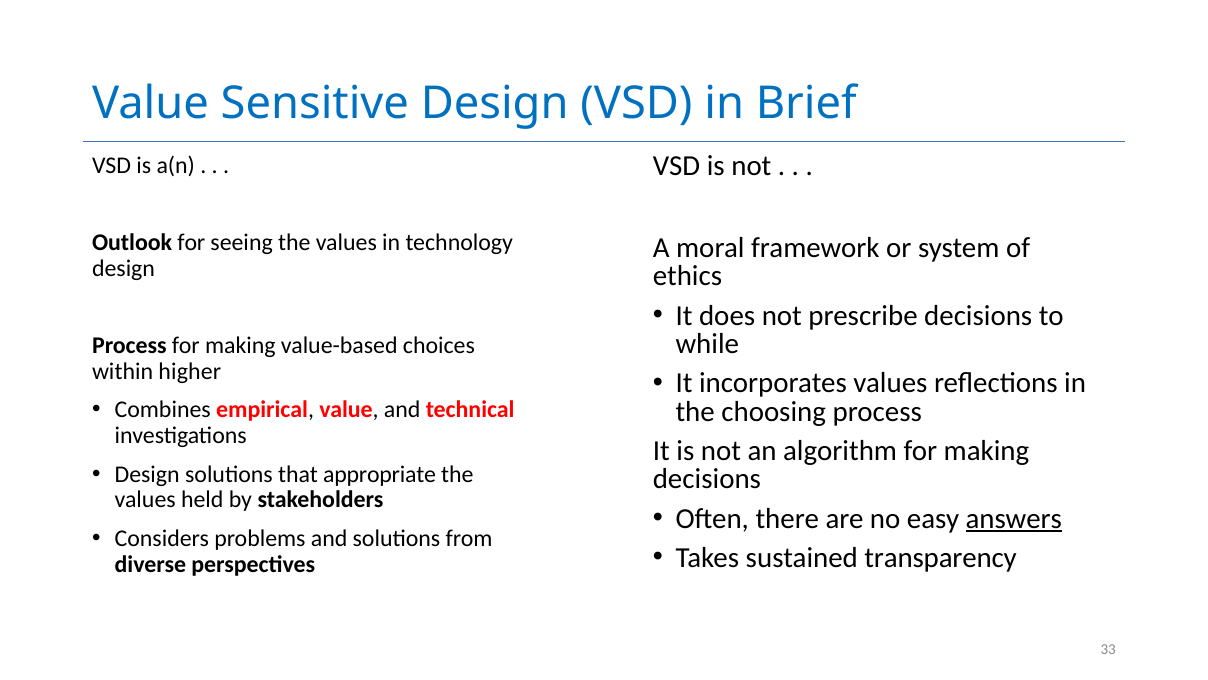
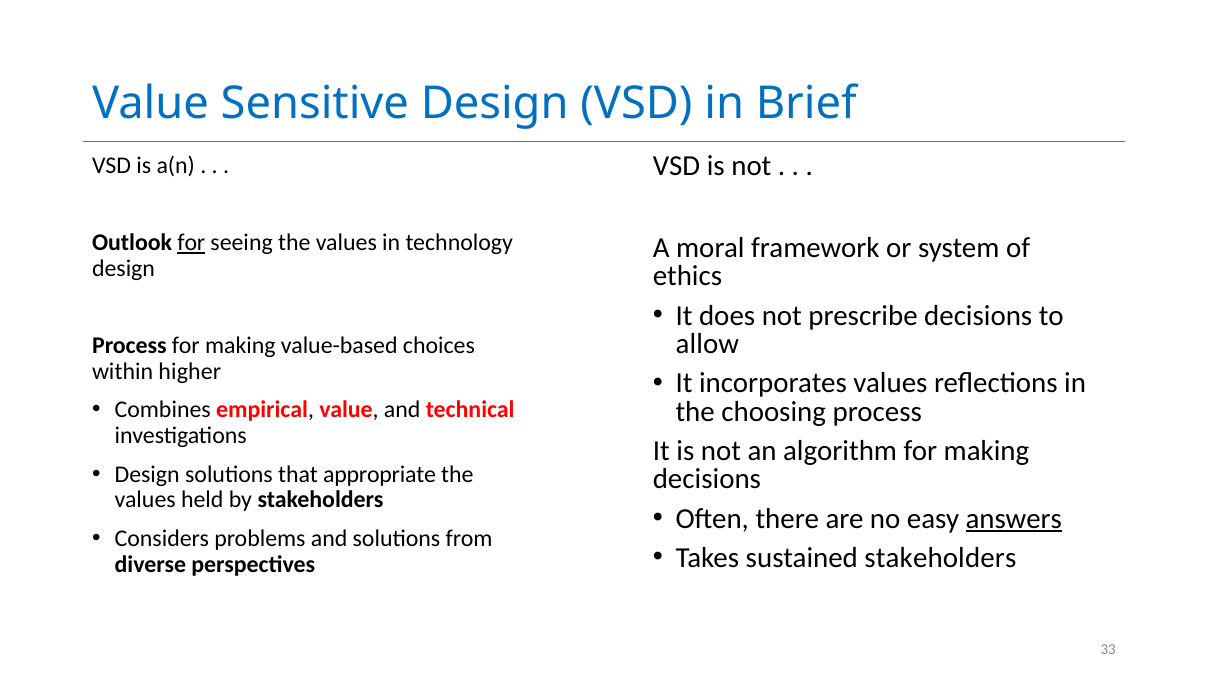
for at (191, 243) underline: none -> present
while: while -> allow
sustained transparency: transparency -> stakeholders
